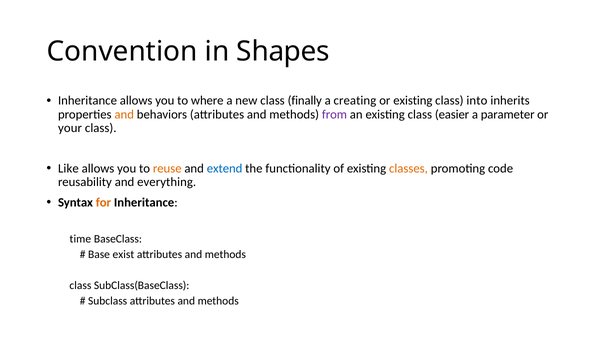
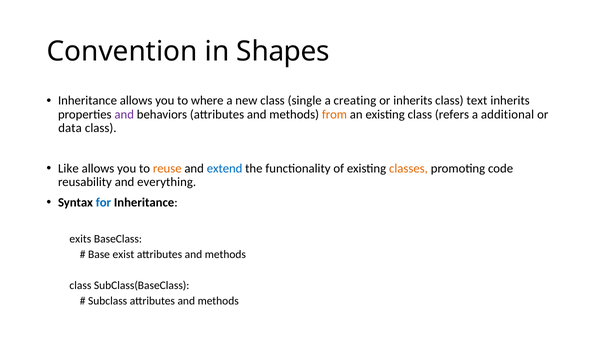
finally: finally -> single
or existing: existing -> inherits
into: into -> text
and at (124, 114) colour: orange -> purple
from colour: purple -> orange
easier: easier -> refers
parameter: parameter -> additional
your: your -> data
for colour: orange -> blue
time: time -> exits
